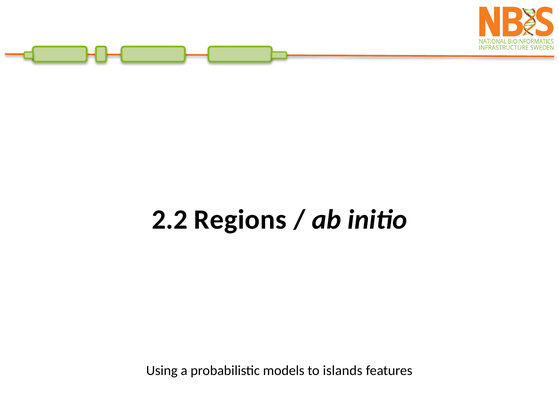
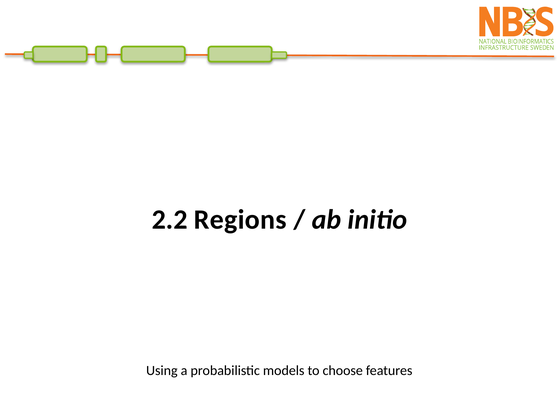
islands: islands -> choose
